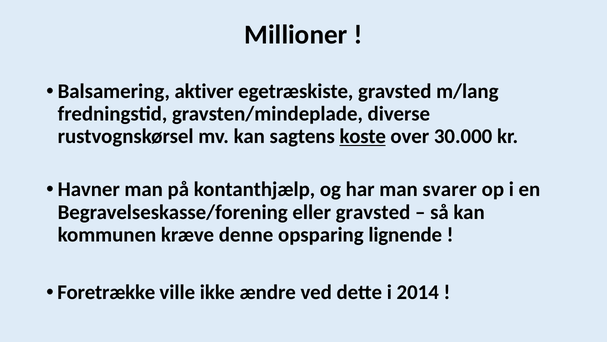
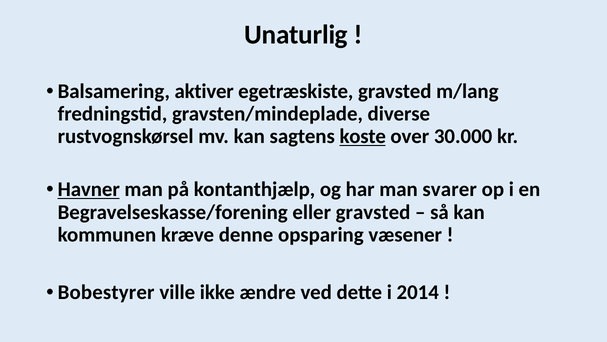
Millioner: Millioner -> Unaturlig
Havner underline: none -> present
lignende: lignende -> væsener
Foretrække: Foretrække -> Bobestyrer
